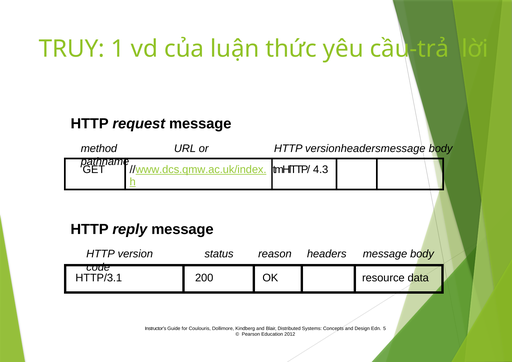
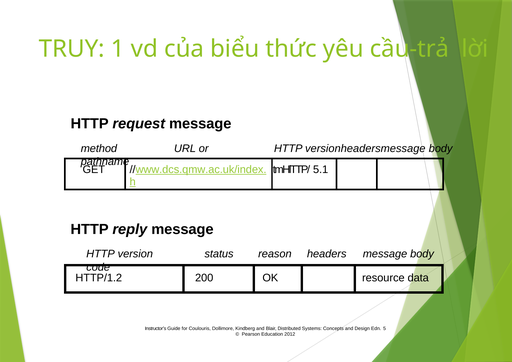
luận: luận -> biểu
4.3: 4.3 -> 5.1
HTTP/3.1: HTTP/3.1 -> HTTP/1.2
